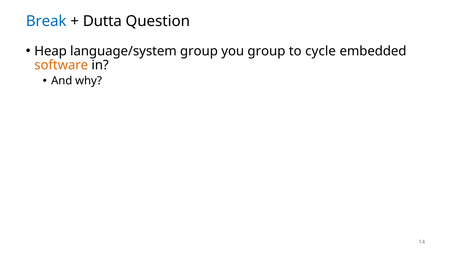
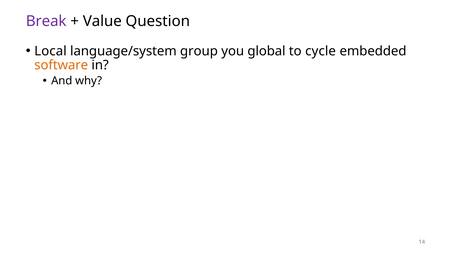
Break colour: blue -> purple
Dutta: Dutta -> Value
Heap: Heap -> Local
you group: group -> global
